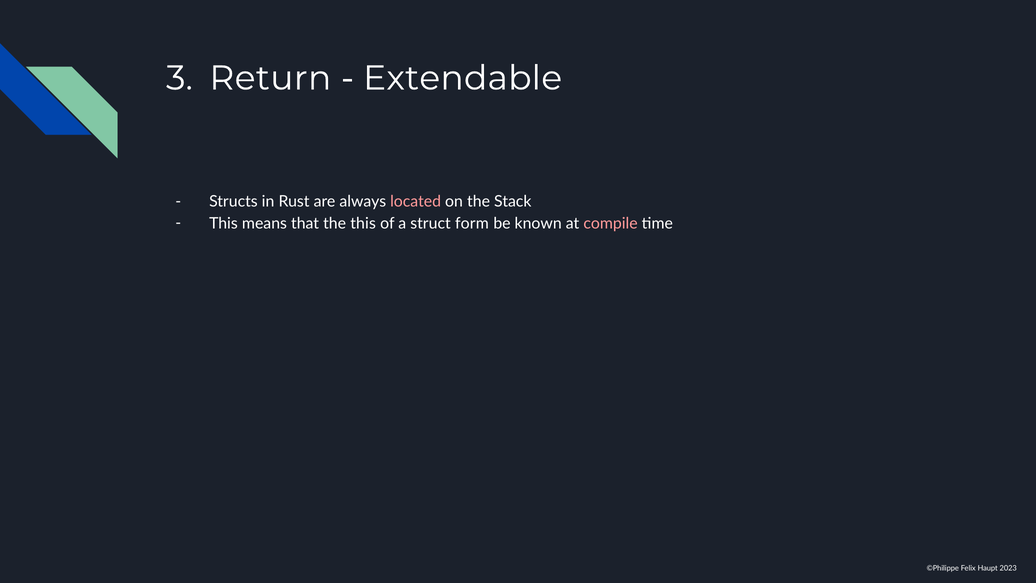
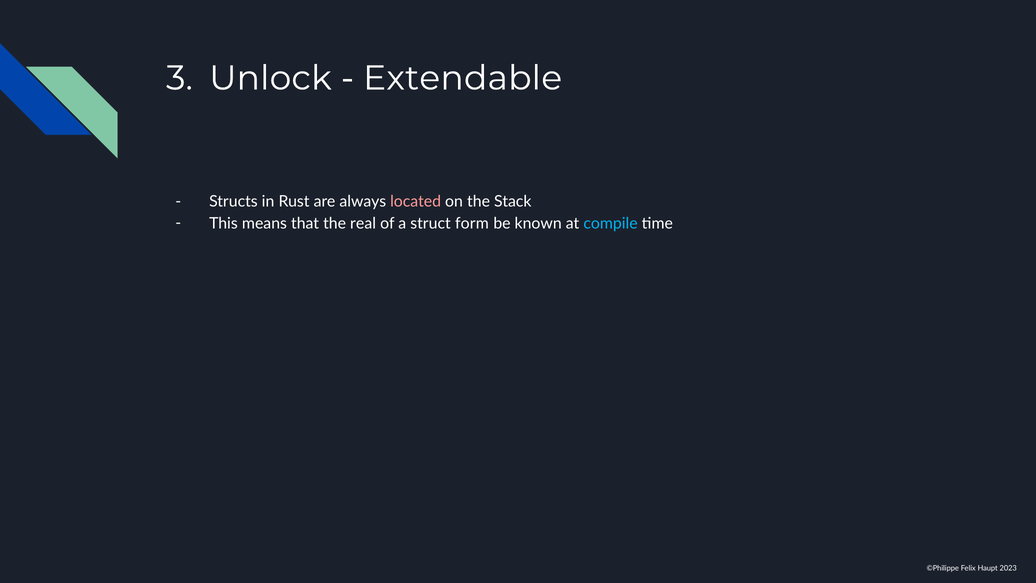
Return: Return -> Unlock
the this: this -> real
compile colour: pink -> light blue
